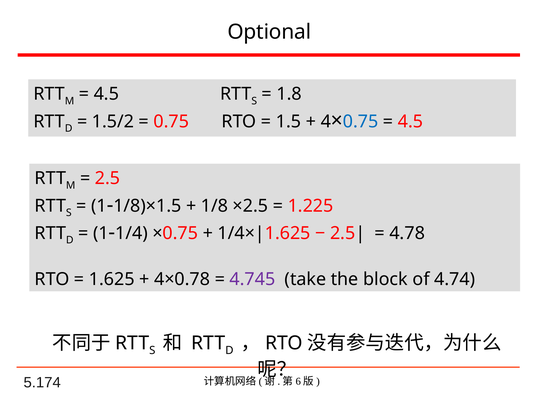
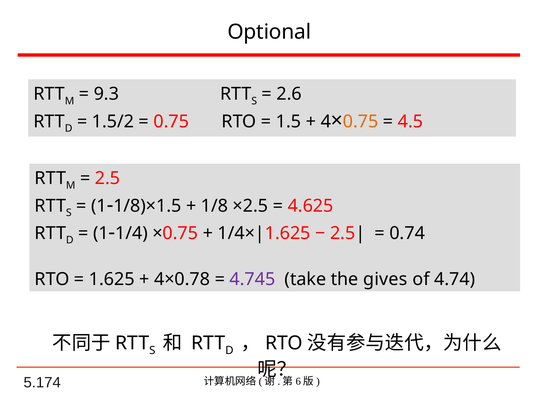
4.5 at (106, 94): 4.5 -> 9.3
1.8: 1.8 -> 2.6
0.75 at (361, 121) colour: blue -> orange
1.225: 1.225 -> 4.625
4.78: 4.78 -> 0.74
block: block -> gives
